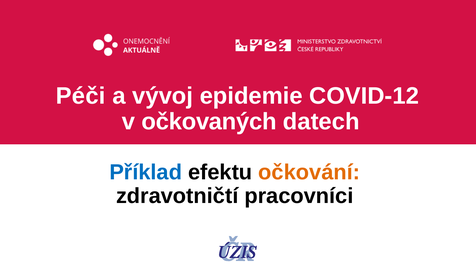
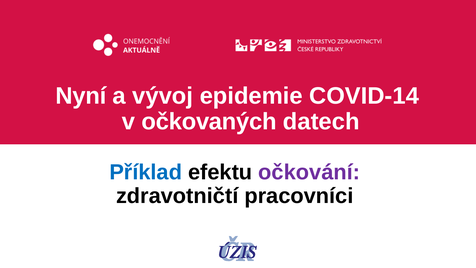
Péči: Péči -> Nyní
COVID-12: COVID-12 -> COVID-14
očkování colour: orange -> purple
